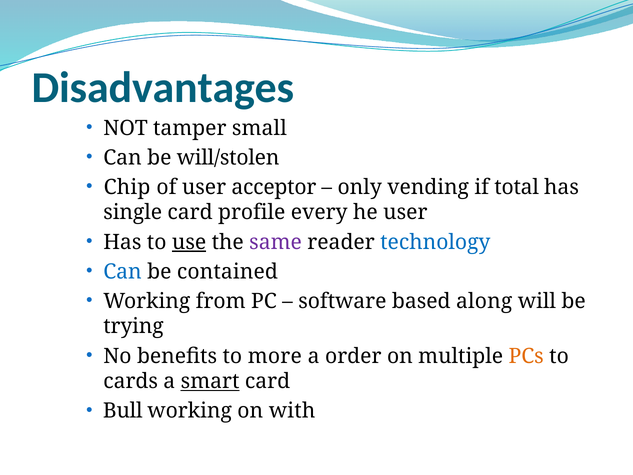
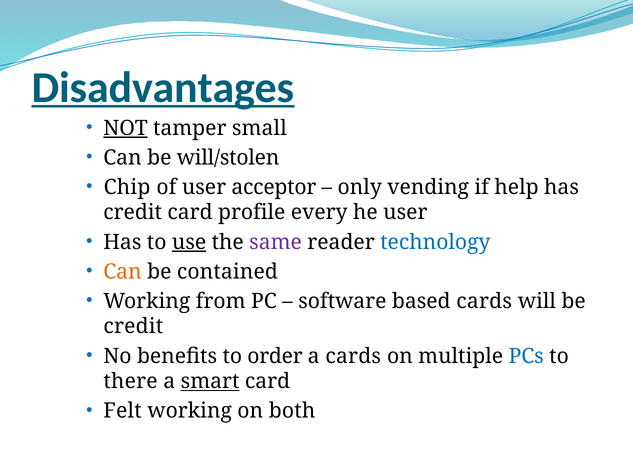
Disadvantages underline: none -> present
NOT underline: none -> present
total: total -> help
single at (133, 212): single -> credit
Can at (123, 271) colour: blue -> orange
based along: along -> cards
trying at (133, 326): trying -> credit
more: more -> order
a order: order -> cards
PCs colour: orange -> blue
cards: cards -> there
Bull: Bull -> Felt
with: with -> both
